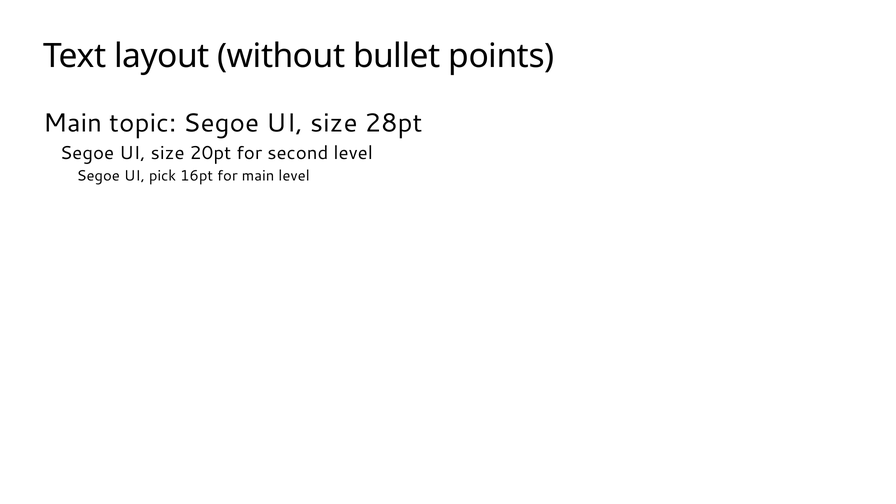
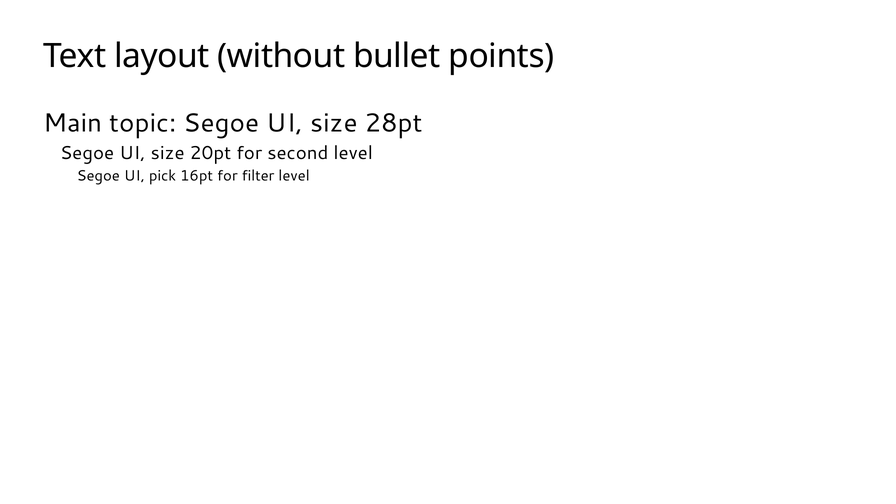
for main: main -> filter
